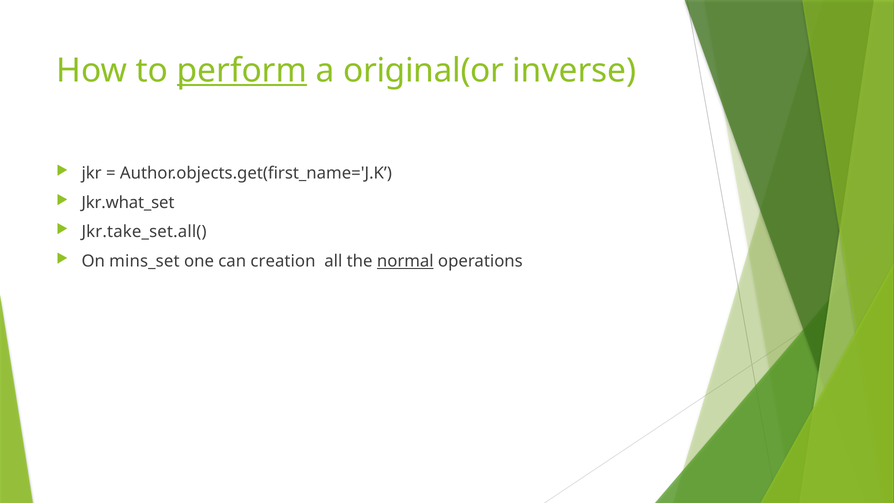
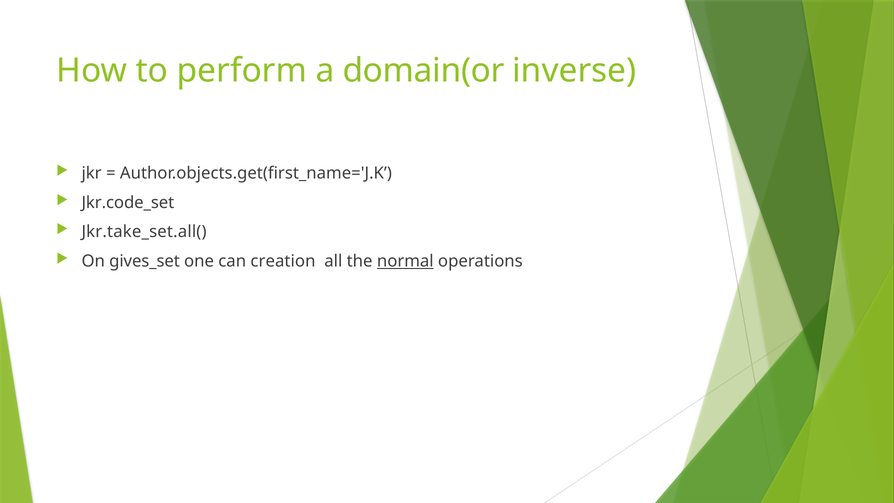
perform underline: present -> none
original(or: original(or -> domain(or
Jkr.what_set: Jkr.what_set -> Jkr.code_set
mins_set: mins_set -> gives_set
